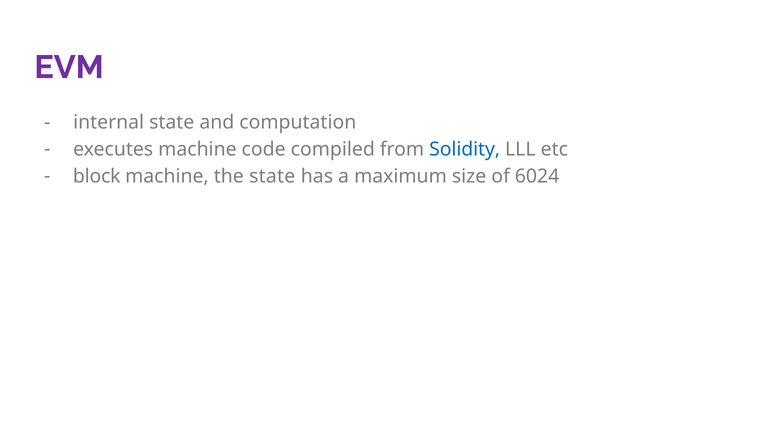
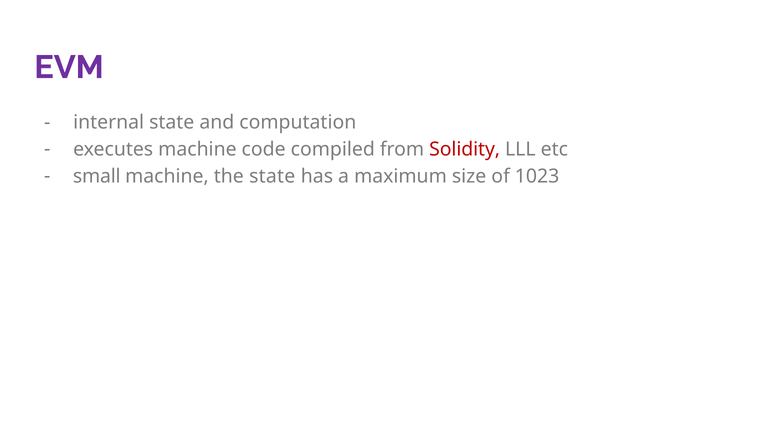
Solidity colour: blue -> red
block: block -> small
6024: 6024 -> 1023
